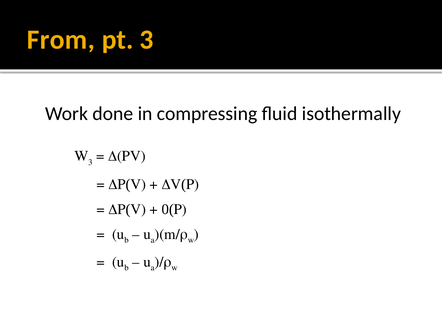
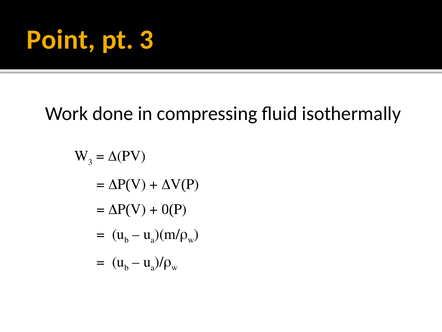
From: From -> Point
